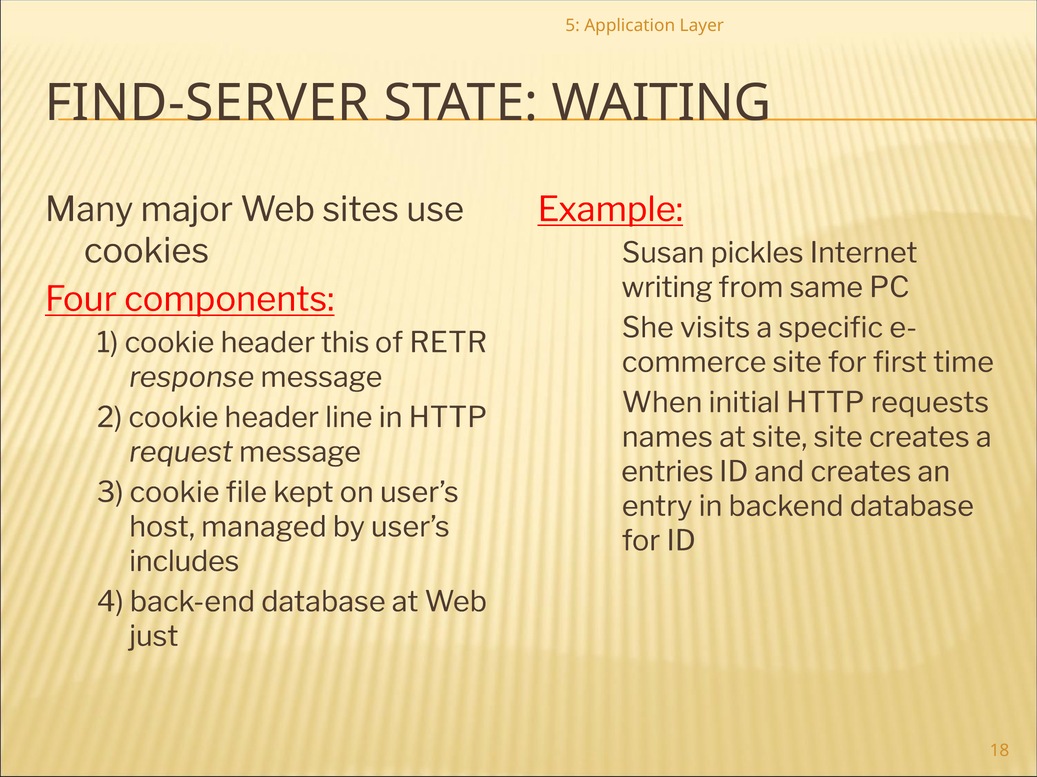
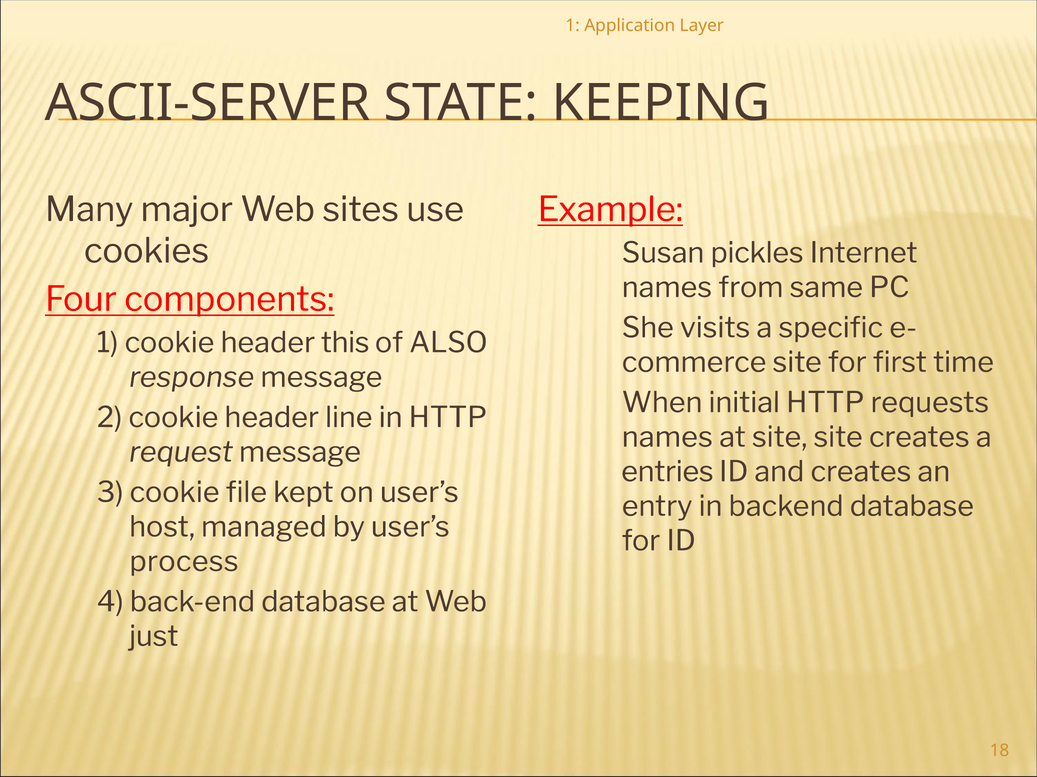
5 at (573, 25): 5 -> 1
FIND-SERVER: FIND-SERVER -> ASCII-SERVER
WAITING: WAITING -> KEEPING
writing at (667, 288): writing -> names
RETR: RETR -> ALSO
includes: includes -> process
